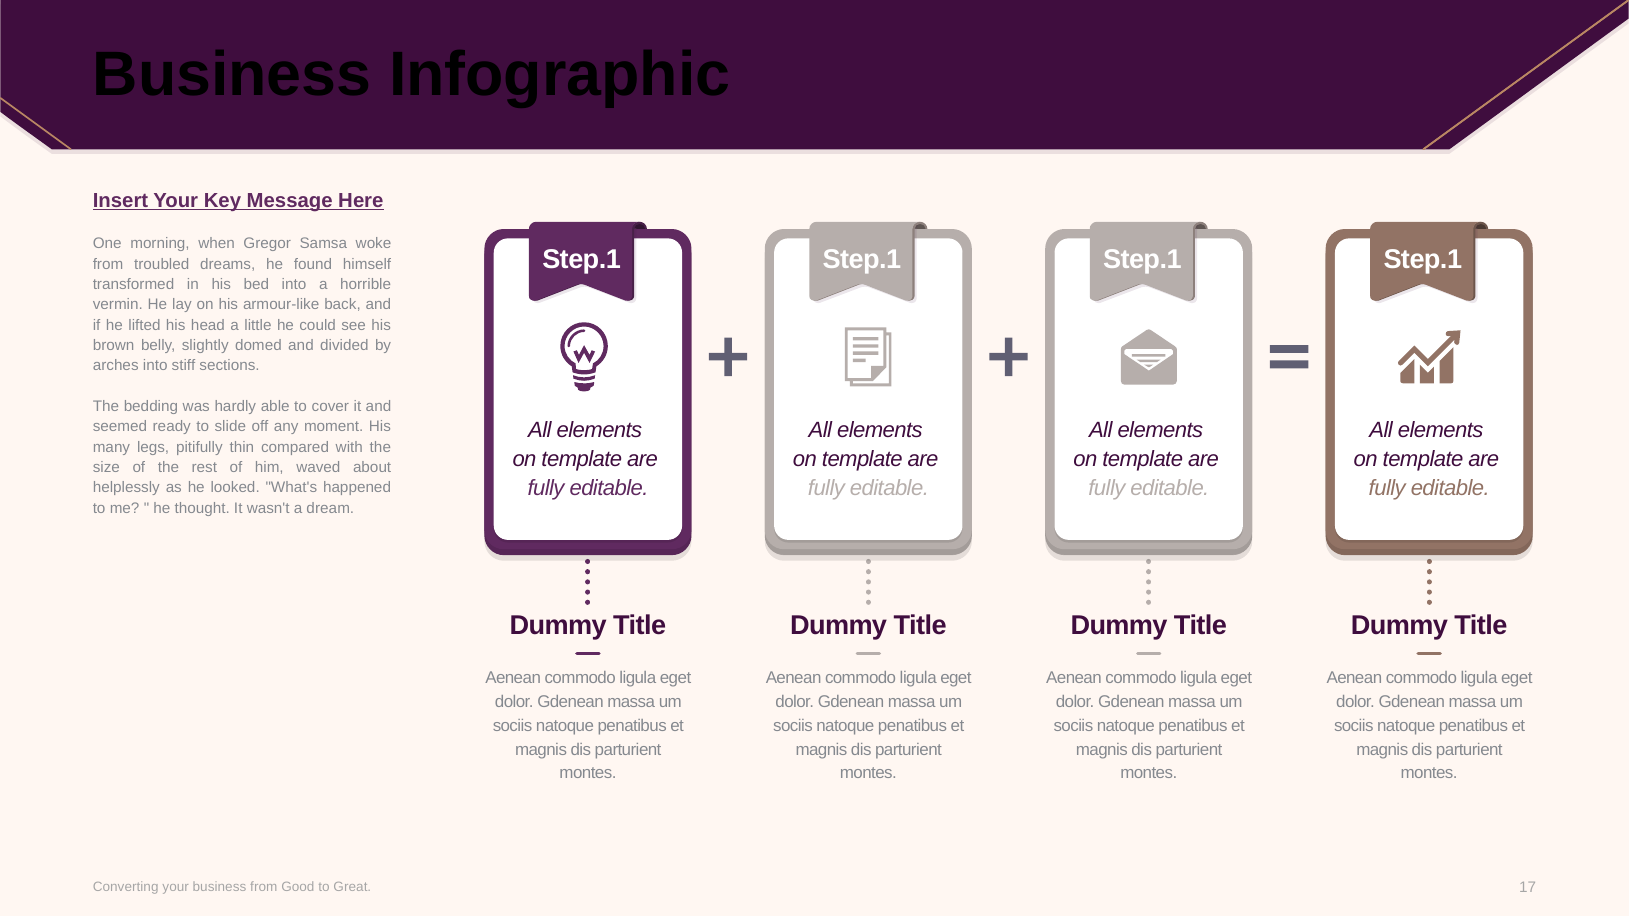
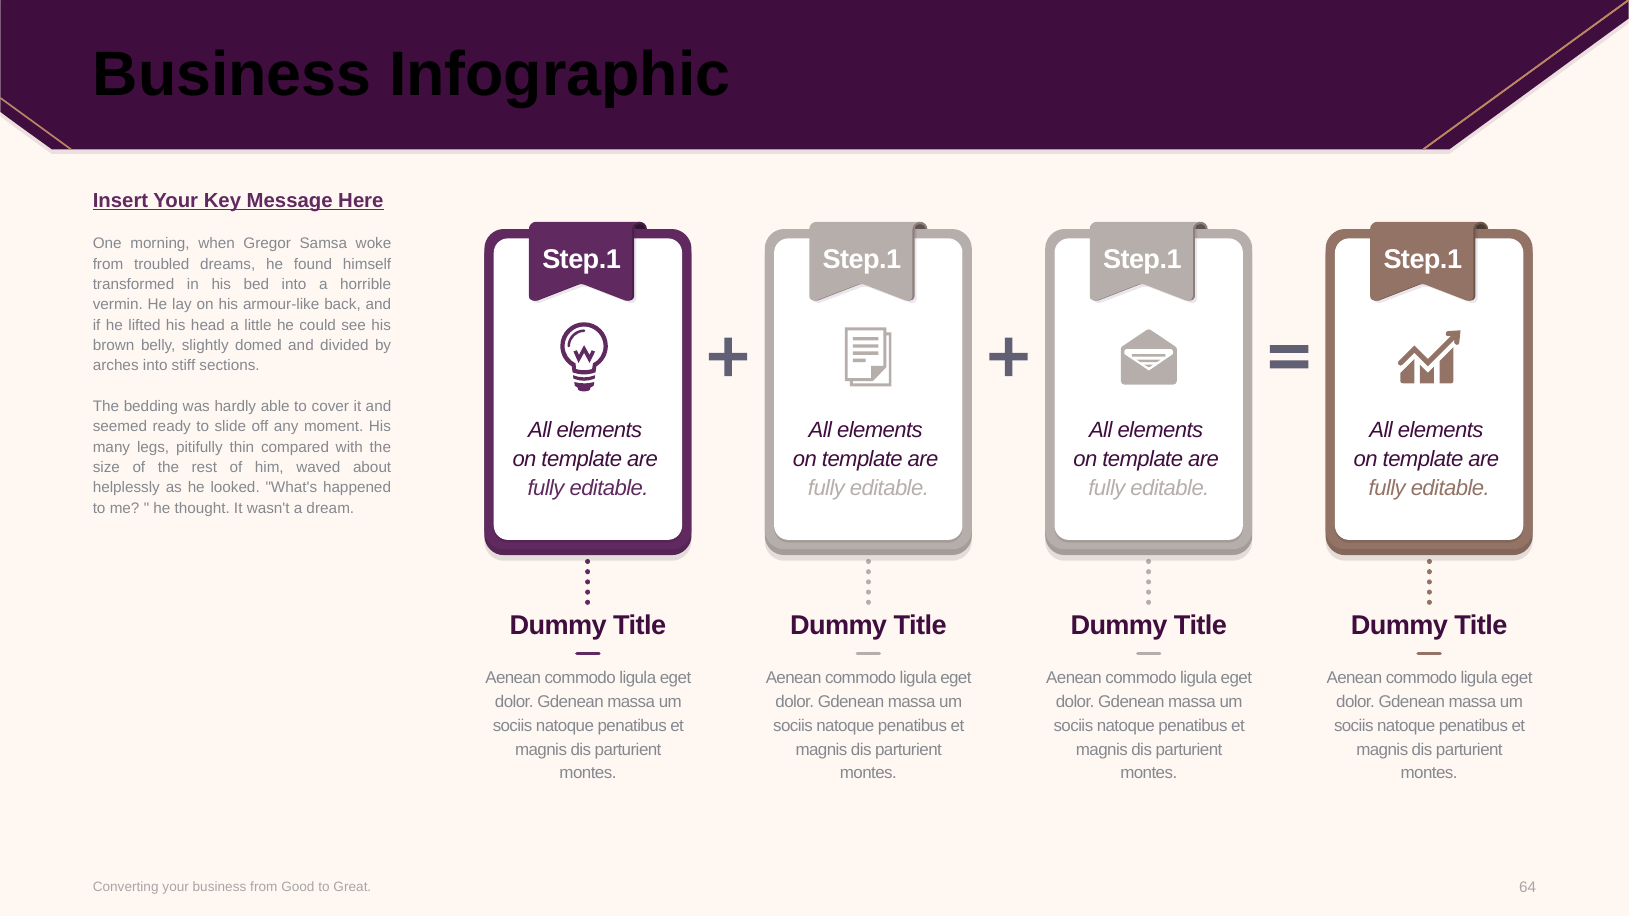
17: 17 -> 64
